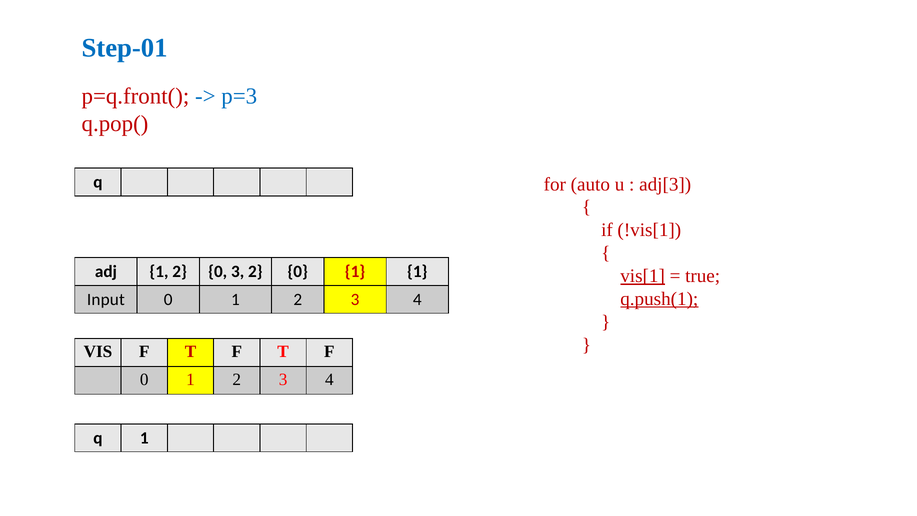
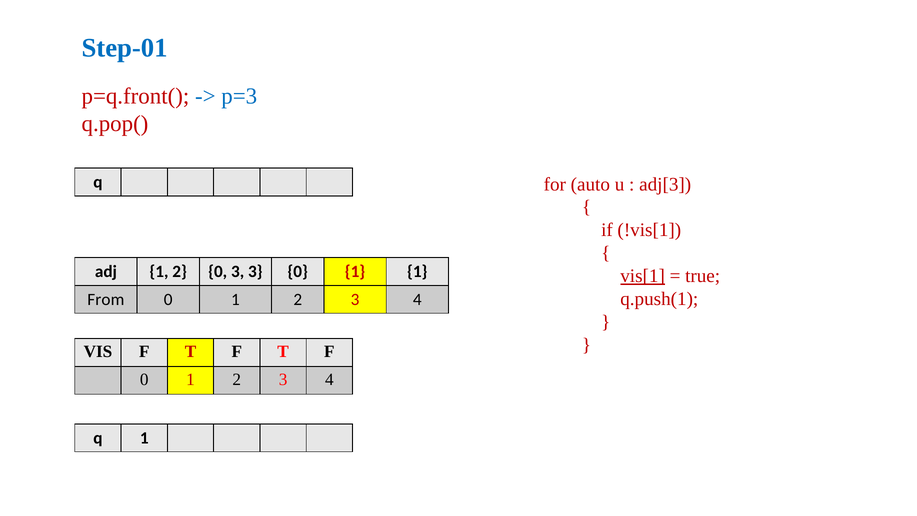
3 2: 2 -> 3
q.push(1 underline: present -> none
Input: Input -> From
